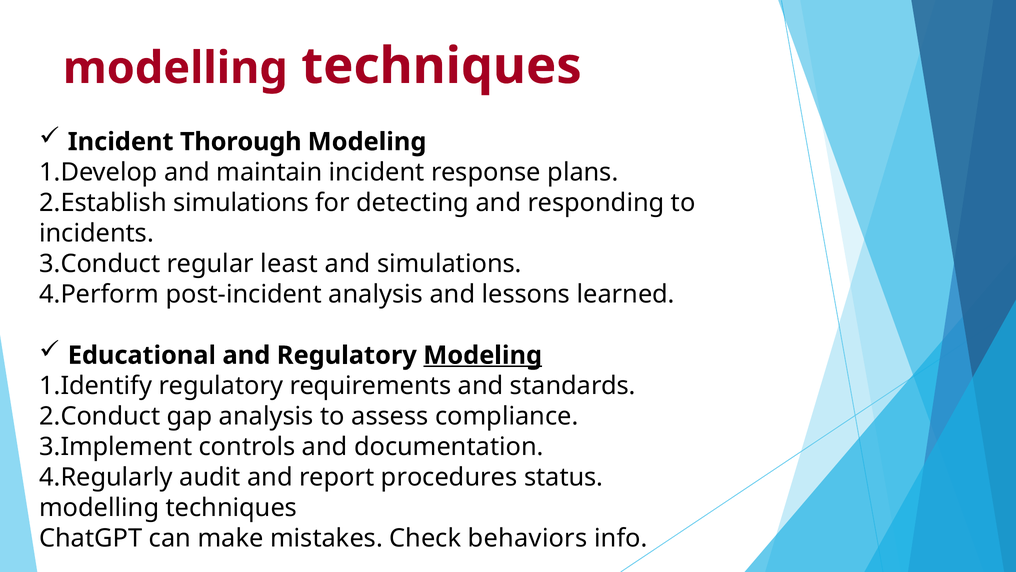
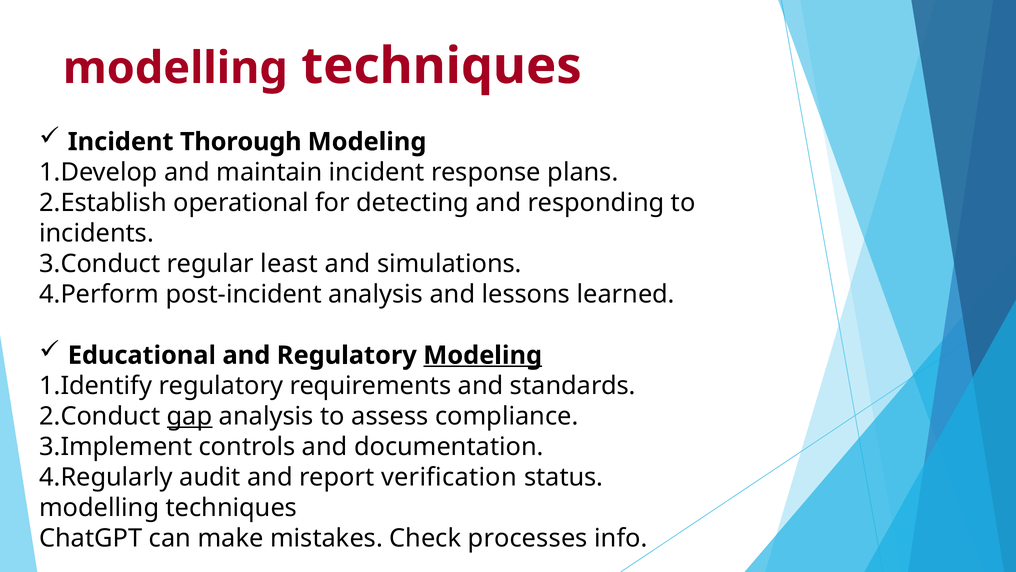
simulations at (241, 203): simulations -> operational
gap underline: none -> present
procedures: procedures -> verification
behaviors: behaviors -> processes
